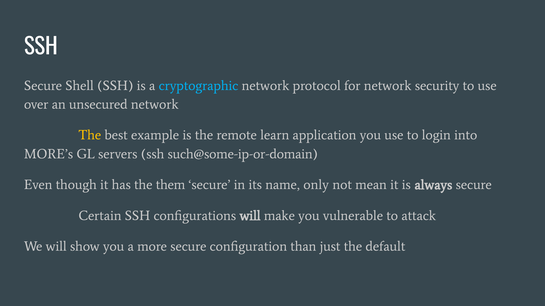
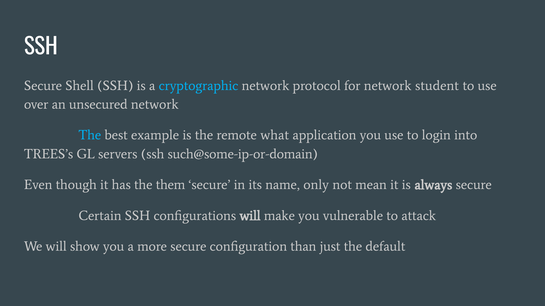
security: security -> student
The at (90, 135) colour: yellow -> light blue
learn: learn -> what
MORE’s: MORE’s -> TREES’s
